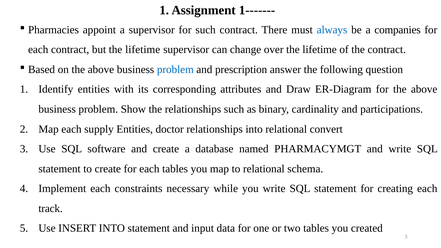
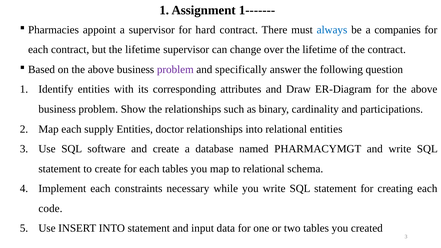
for such: such -> hard
problem at (175, 70) colour: blue -> purple
prescription: prescription -> specifically
relational convert: convert -> entities
track: track -> code
